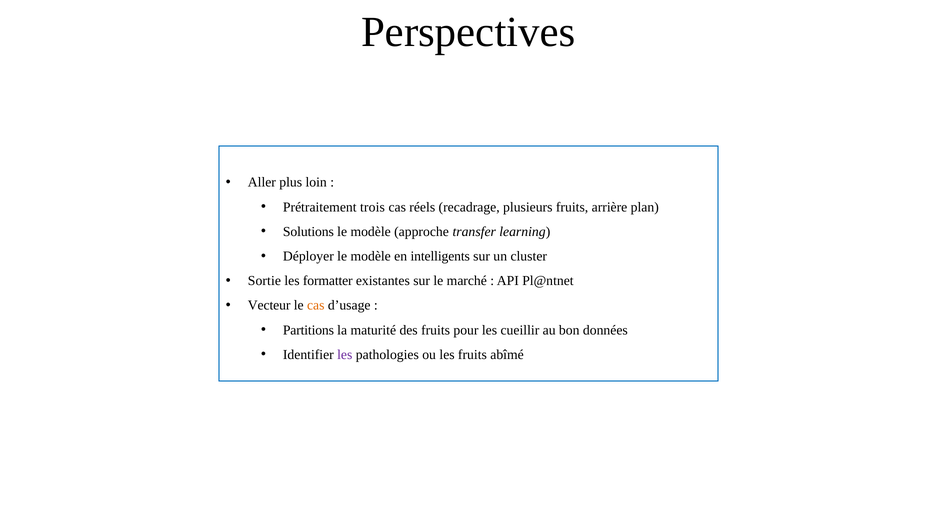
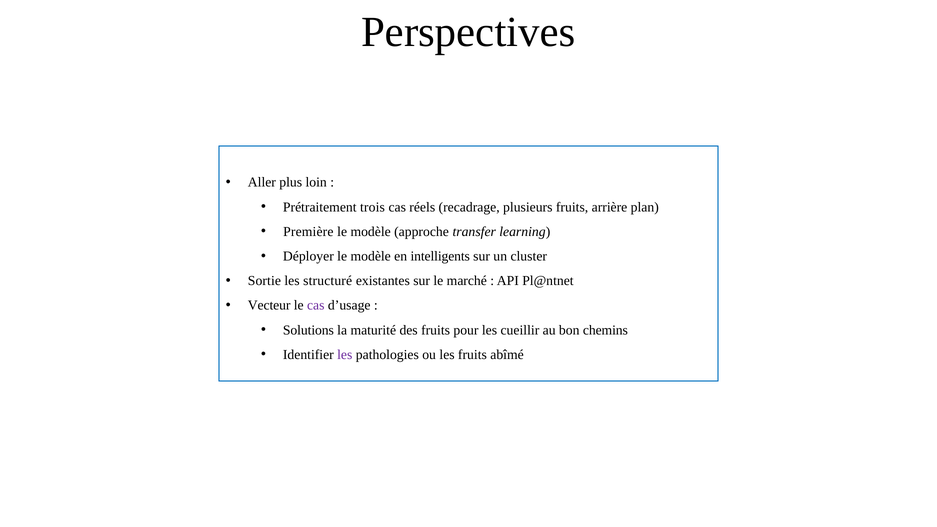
Solutions: Solutions -> Première
formatter: formatter -> structuré
cas at (316, 305) colour: orange -> purple
Partitions: Partitions -> Solutions
données: données -> chemins
